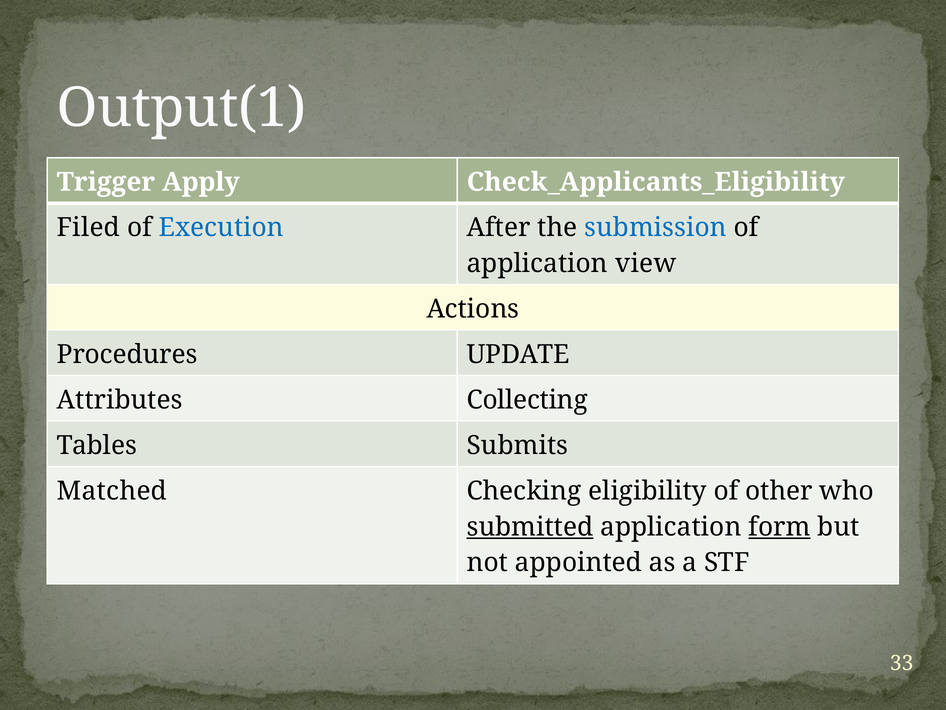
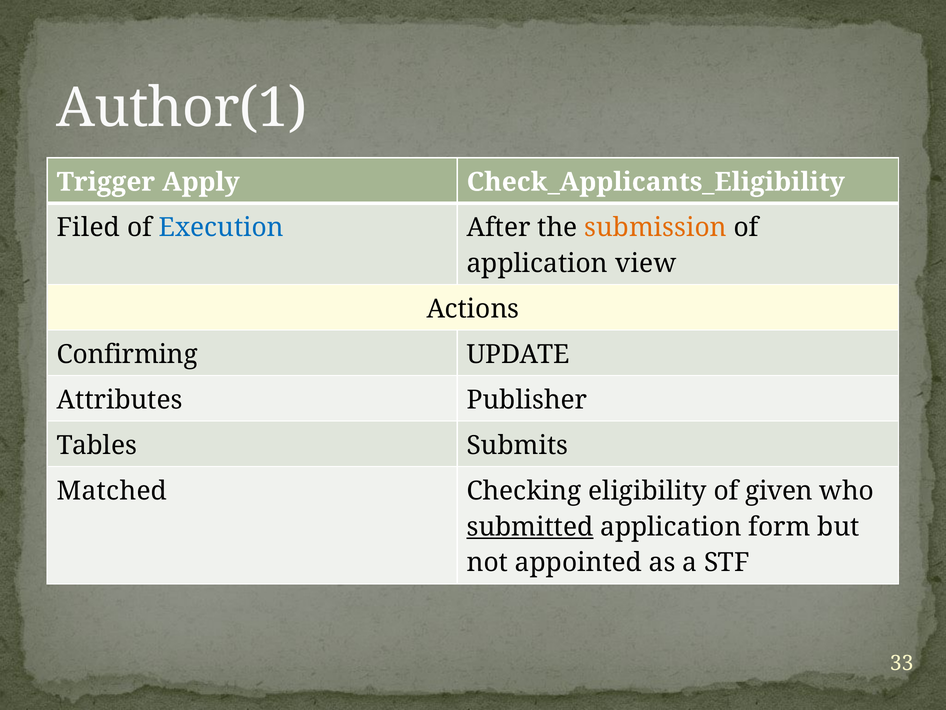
Output(1: Output(1 -> Author(1
submission colour: blue -> orange
Procedures: Procedures -> Confirming
Collecting: Collecting -> Publisher
other: other -> given
form underline: present -> none
